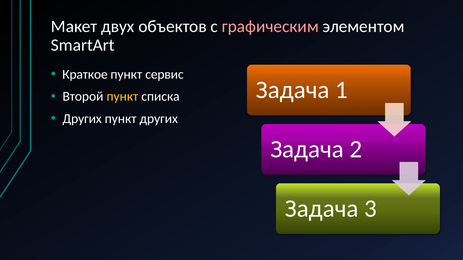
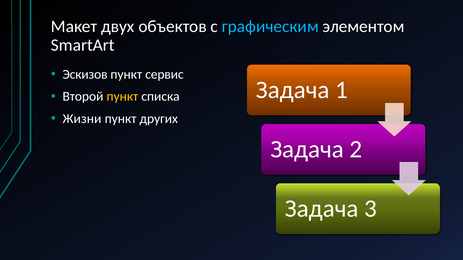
графическим colour: pink -> light blue
Краткое: Краткое -> Эскизов
Других at (82, 119): Других -> Жизни
